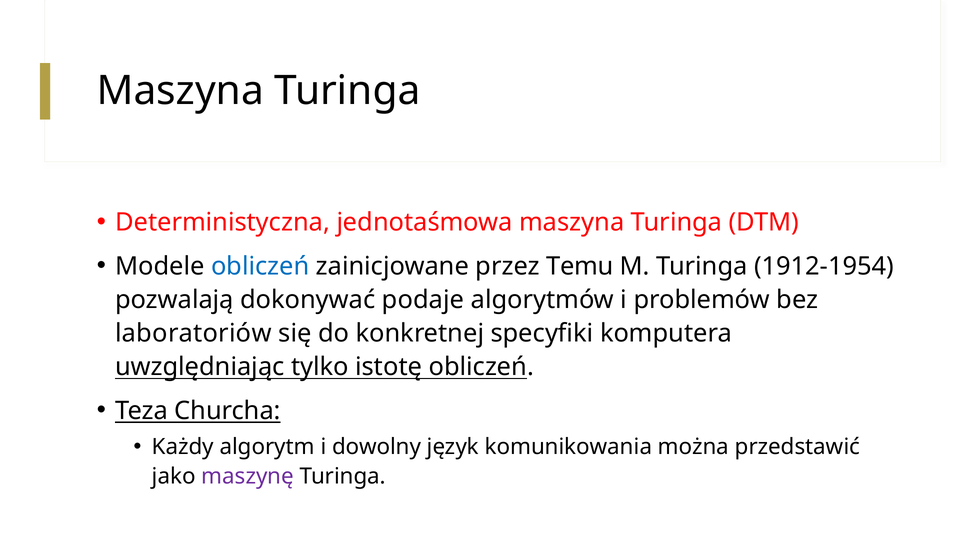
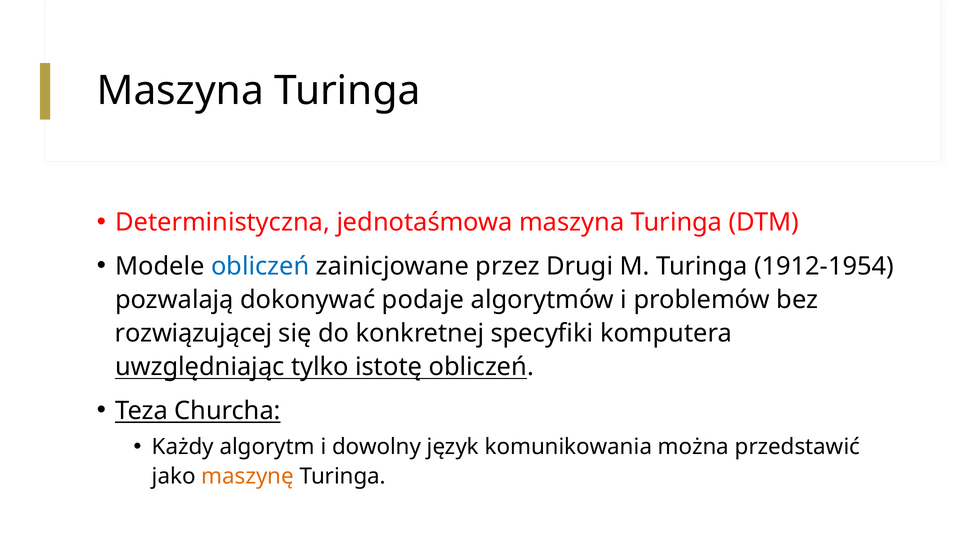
Temu: Temu -> Drugi
laboratoriów: laboratoriów -> rozwiązującej
maszynę colour: purple -> orange
